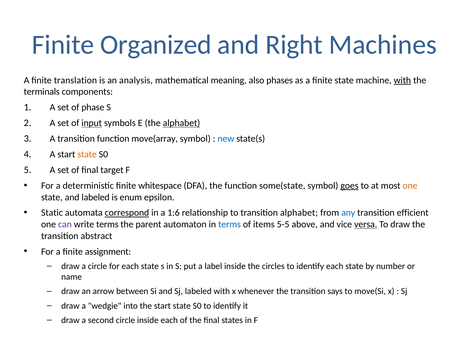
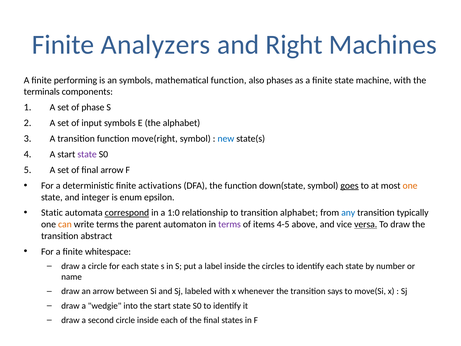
Organized: Organized -> Analyzers
translation: translation -> performing
an analysis: analysis -> symbols
mathematical meaning: meaning -> function
with at (402, 80) underline: present -> none
input underline: present -> none
alphabet at (181, 123) underline: present -> none
move(array: move(array -> move(right
state at (87, 154) colour: orange -> purple
final target: target -> arrow
whitespace: whitespace -> activations
some(state: some(state -> down(state
and labeled: labeled -> integer
1:6: 1:6 -> 1:0
efficient: efficient -> typically
can colour: purple -> orange
terms at (230, 224) colour: blue -> purple
5-5: 5-5 -> 4-5
assignment: assignment -> whitespace
